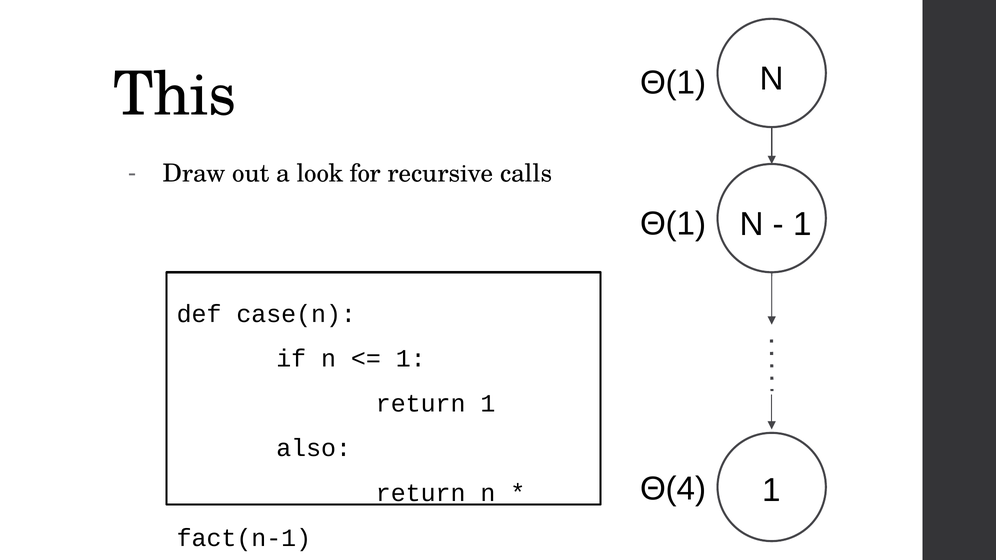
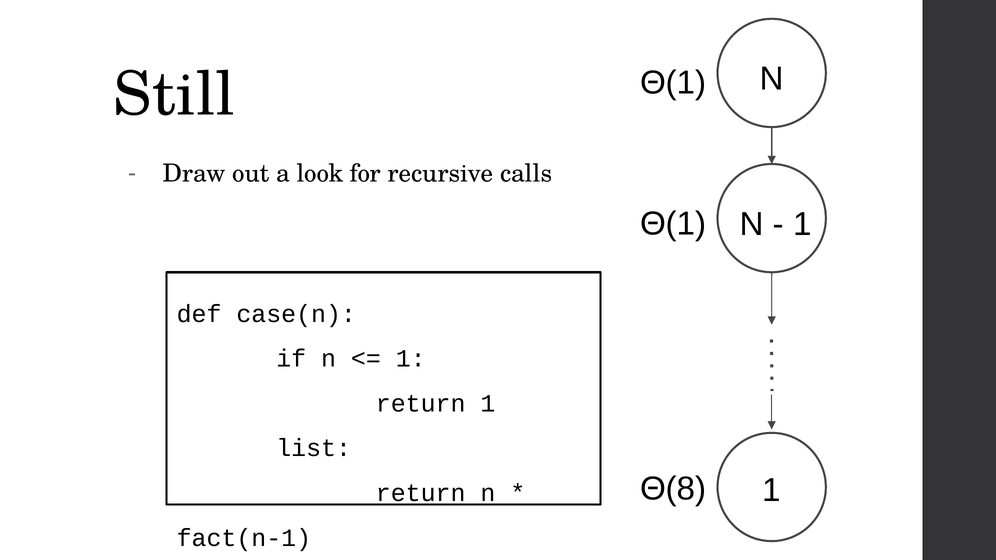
This: This -> Still
also: also -> list
Θ(4: Θ(4 -> Θ(8
